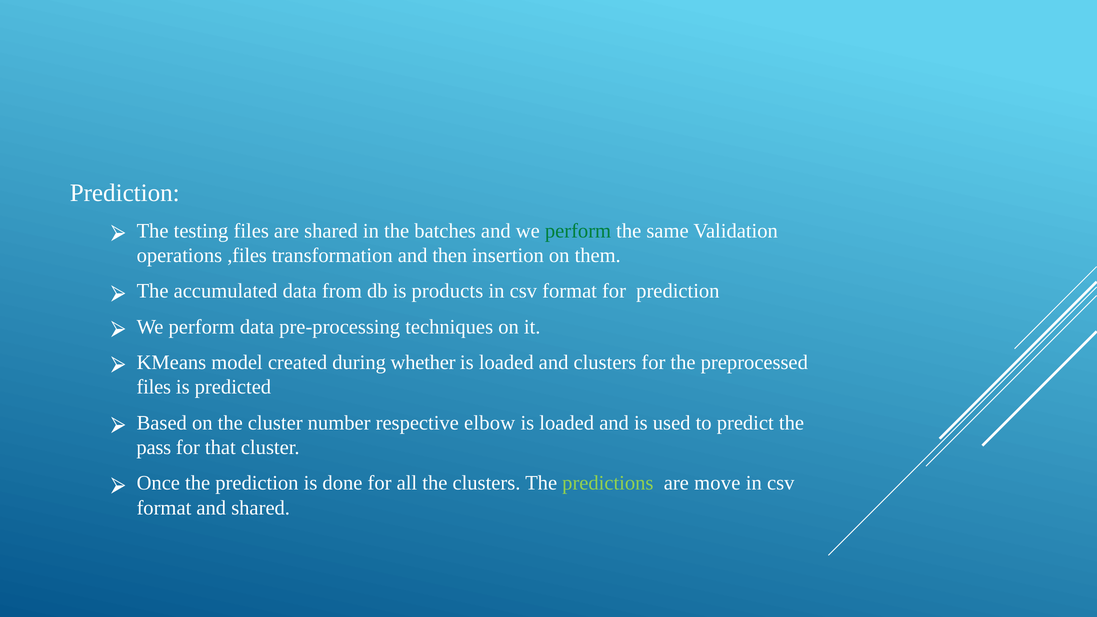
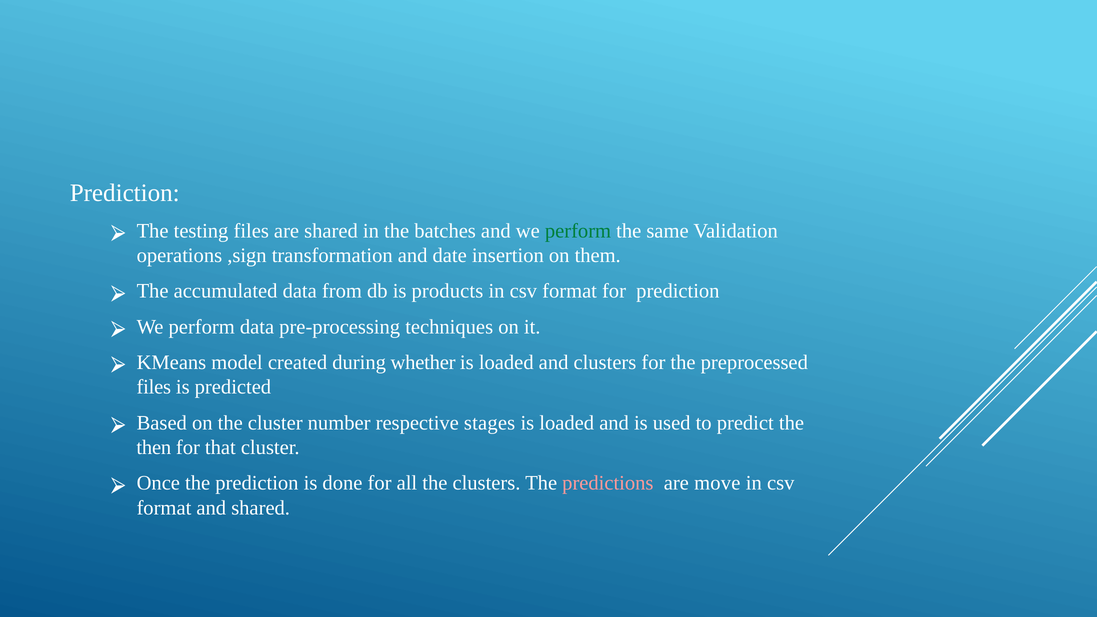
,files: ,files -> ,sign
then: then -> date
elbow: elbow -> stages
pass: pass -> then
predictions colour: light green -> pink
